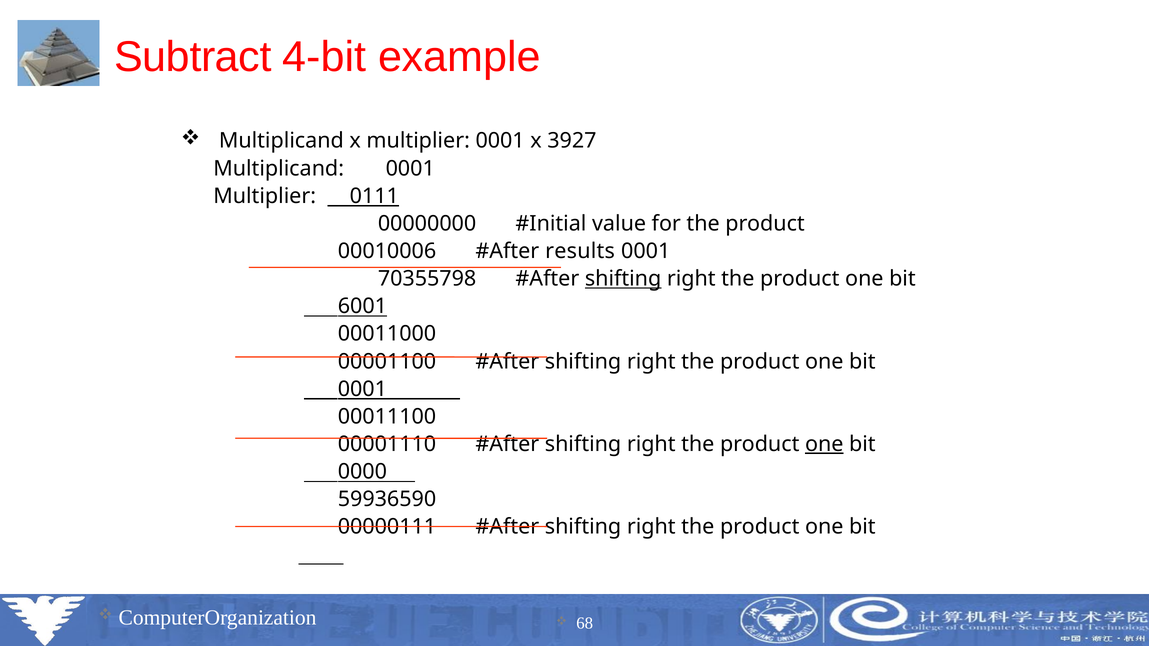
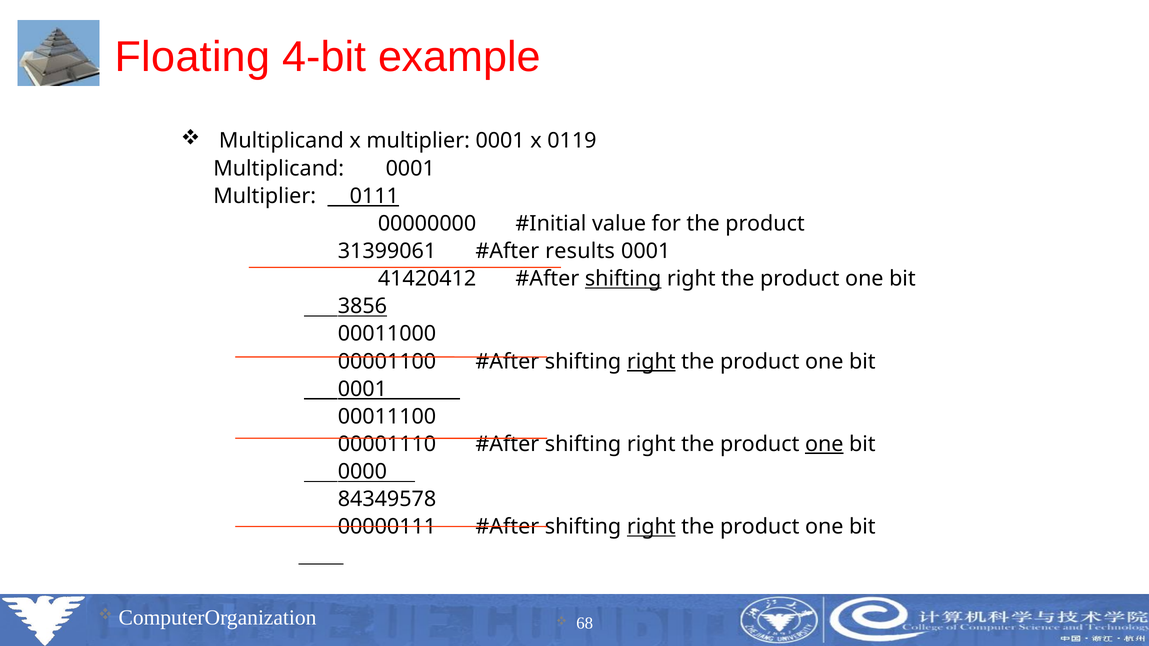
Subtract: Subtract -> Floating
3927: 3927 -> 0119
00010006: 00010006 -> 31399061
70355798: 70355798 -> 41420412
6001: 6001 -> 3856
right at (651, 362) underline: none -> present
59936590: 59936590 -> 84349578
right at (651, 527) underline: none -> present
